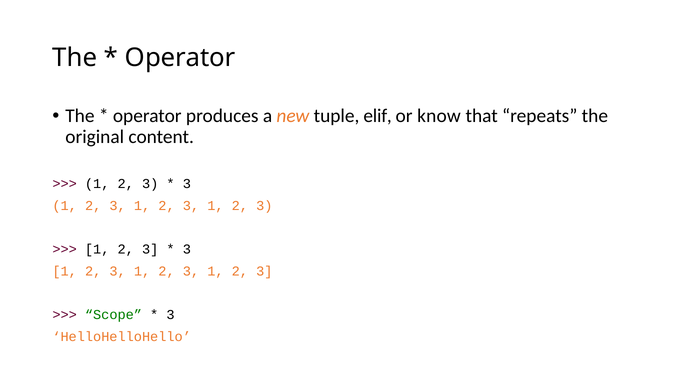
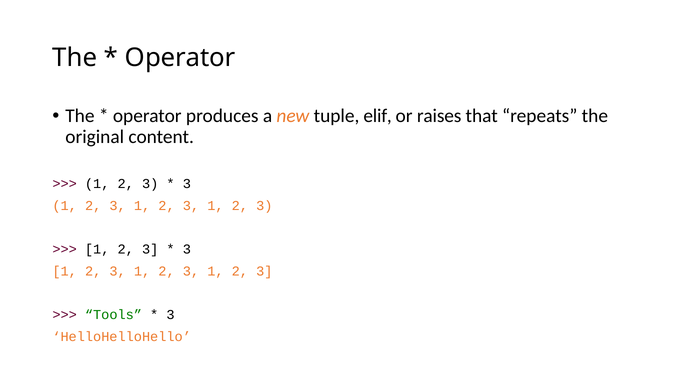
know: know -> raises
Scope: Scope -> Tools
